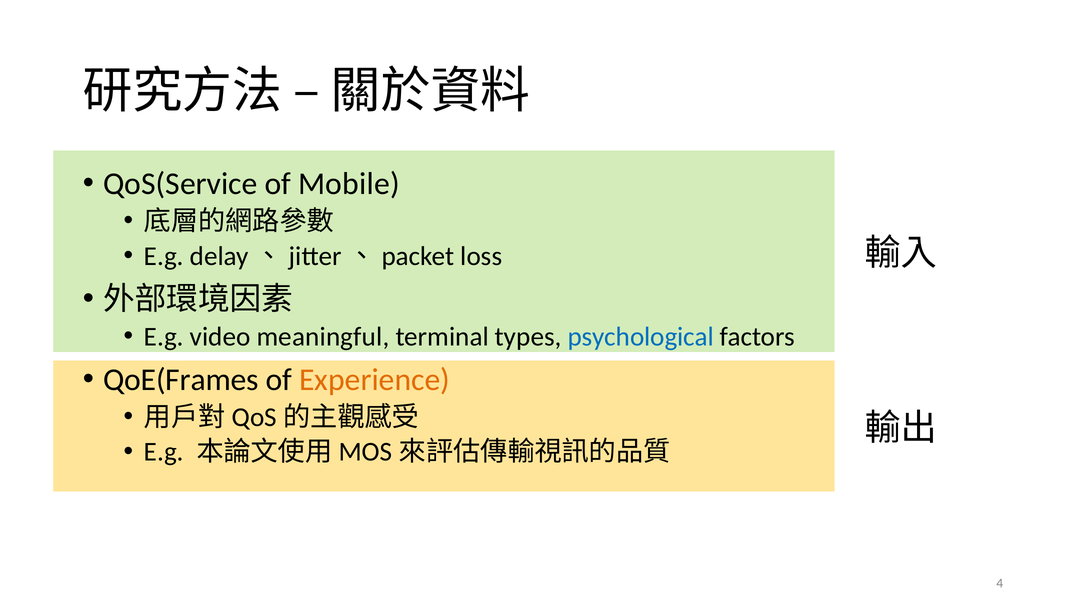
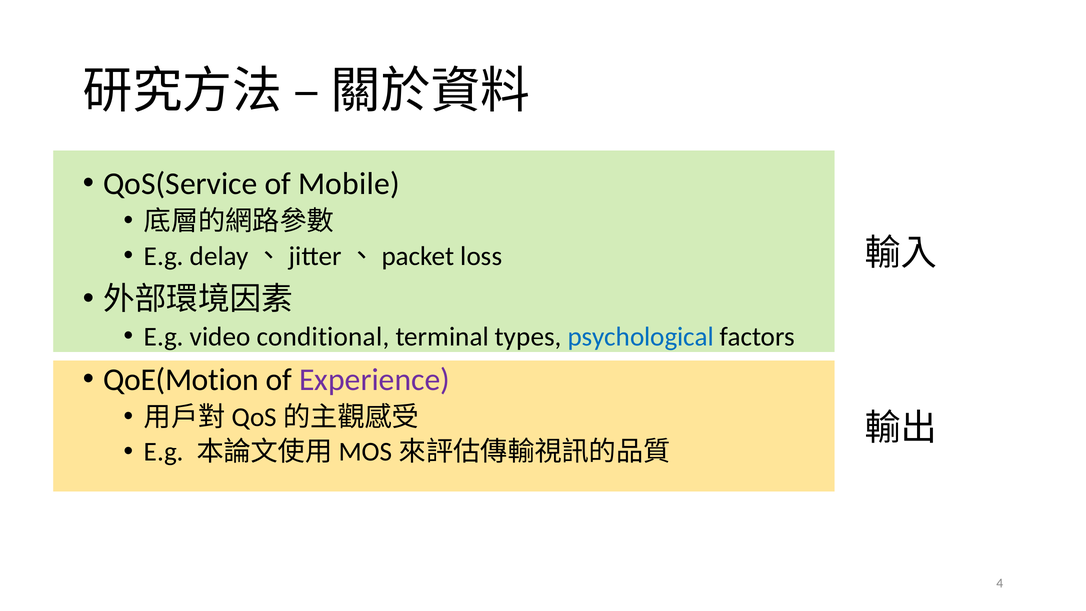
meaningful: meaningful -> conditional
QoE(Frames: QoE(Frames -> QoE(Motion
Experience colour: orange -> purple
